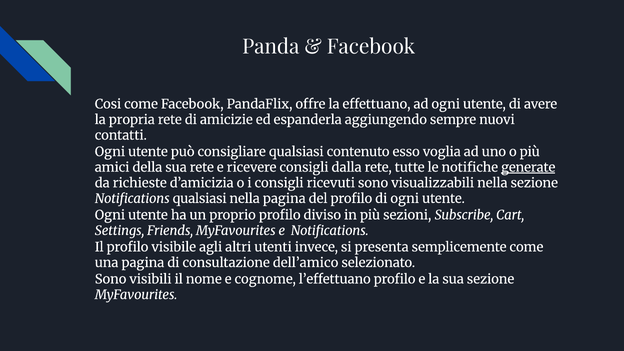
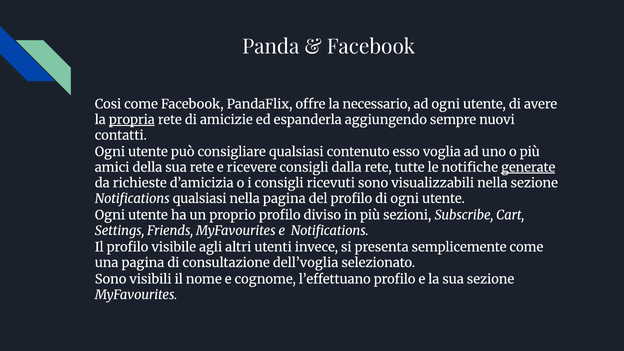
effettuano: effettuano -> necessario
propria underline: none -> present
dell’amico: dell’amico -> dell’voglia
